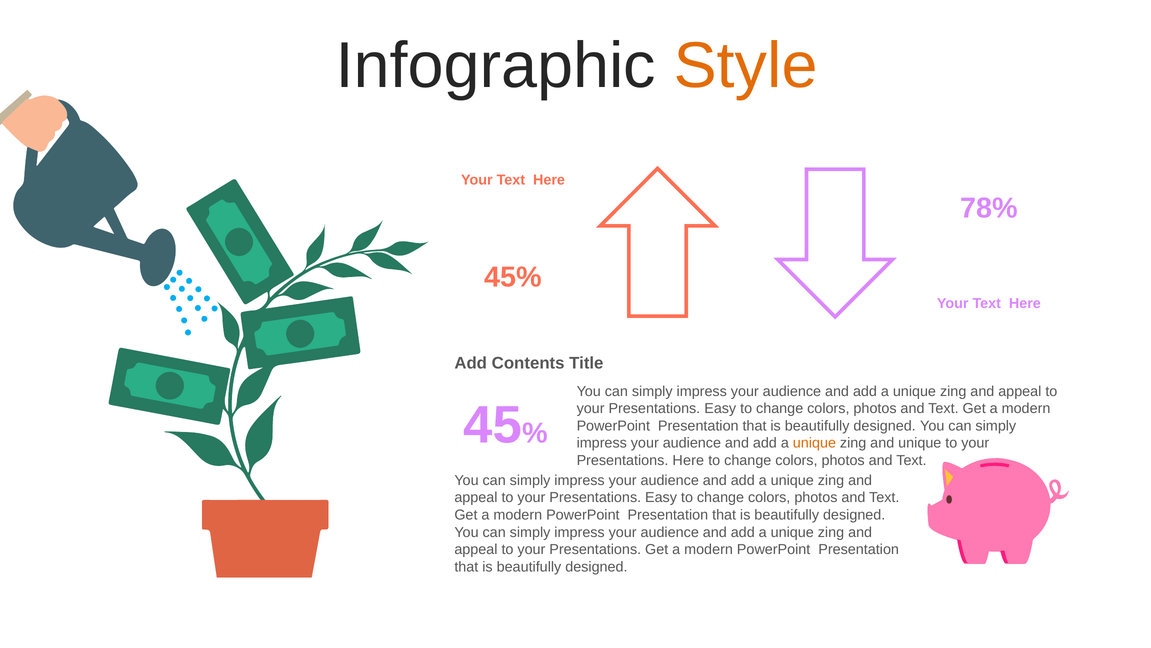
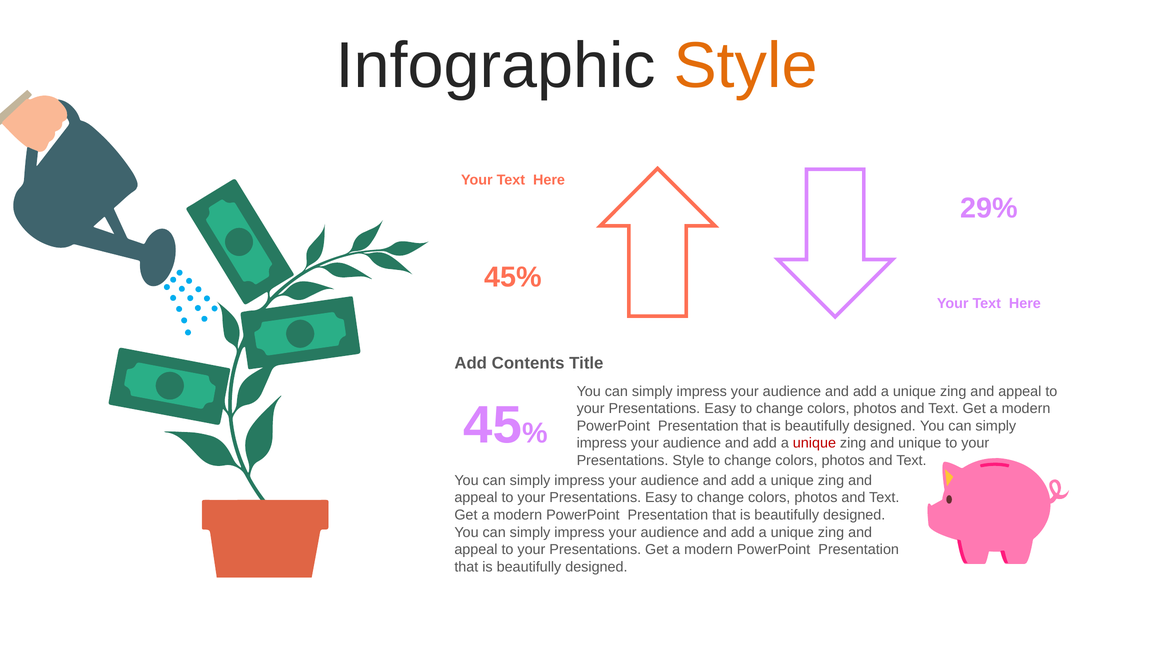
78%: 78% -> 29%
unique at (814, 443) colour: orange -> red
Presentations Here: Here -> Style
